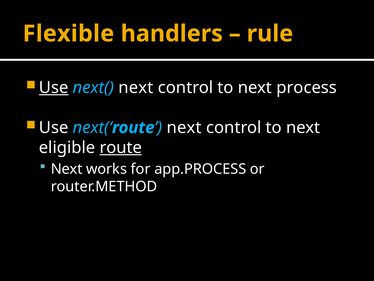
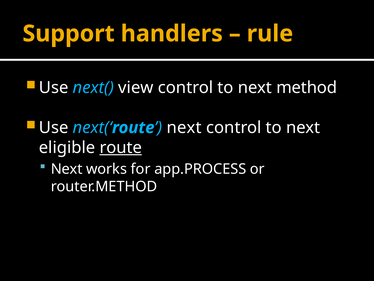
Flexible: Flexible -> Support
Use at (54, 87) underline: present -> none
next( next: next -> view
process: process -> method
